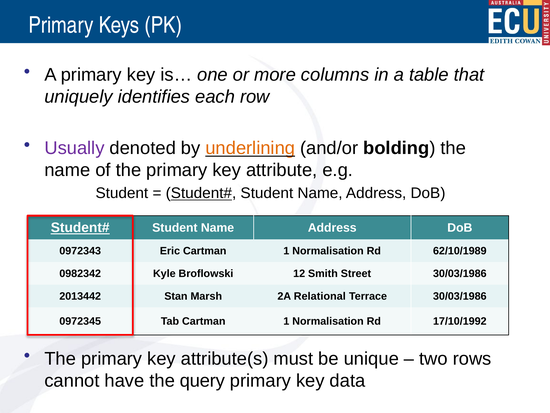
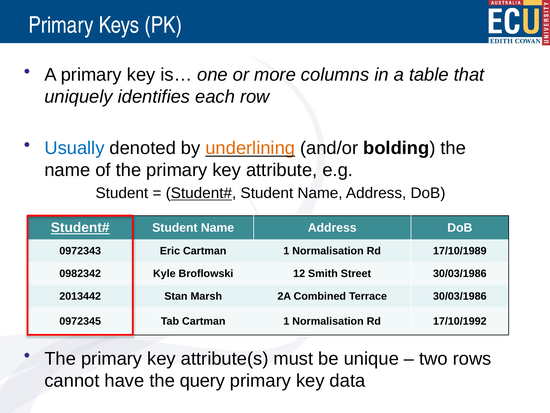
Usually colour: purple -> blue
62/10/1989: 62/10/1989 -> 17/10/1989
Relational: Relational -> Combined
